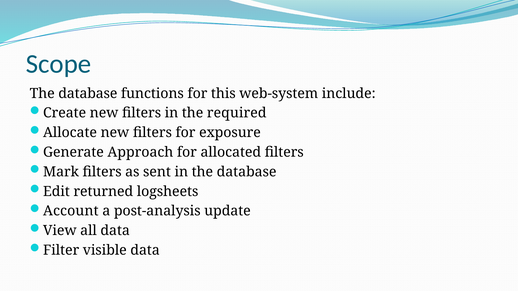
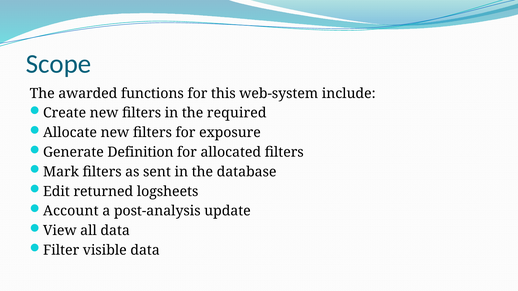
database at (88, 94): database -> awarded
Approach: Approach -> Definition
